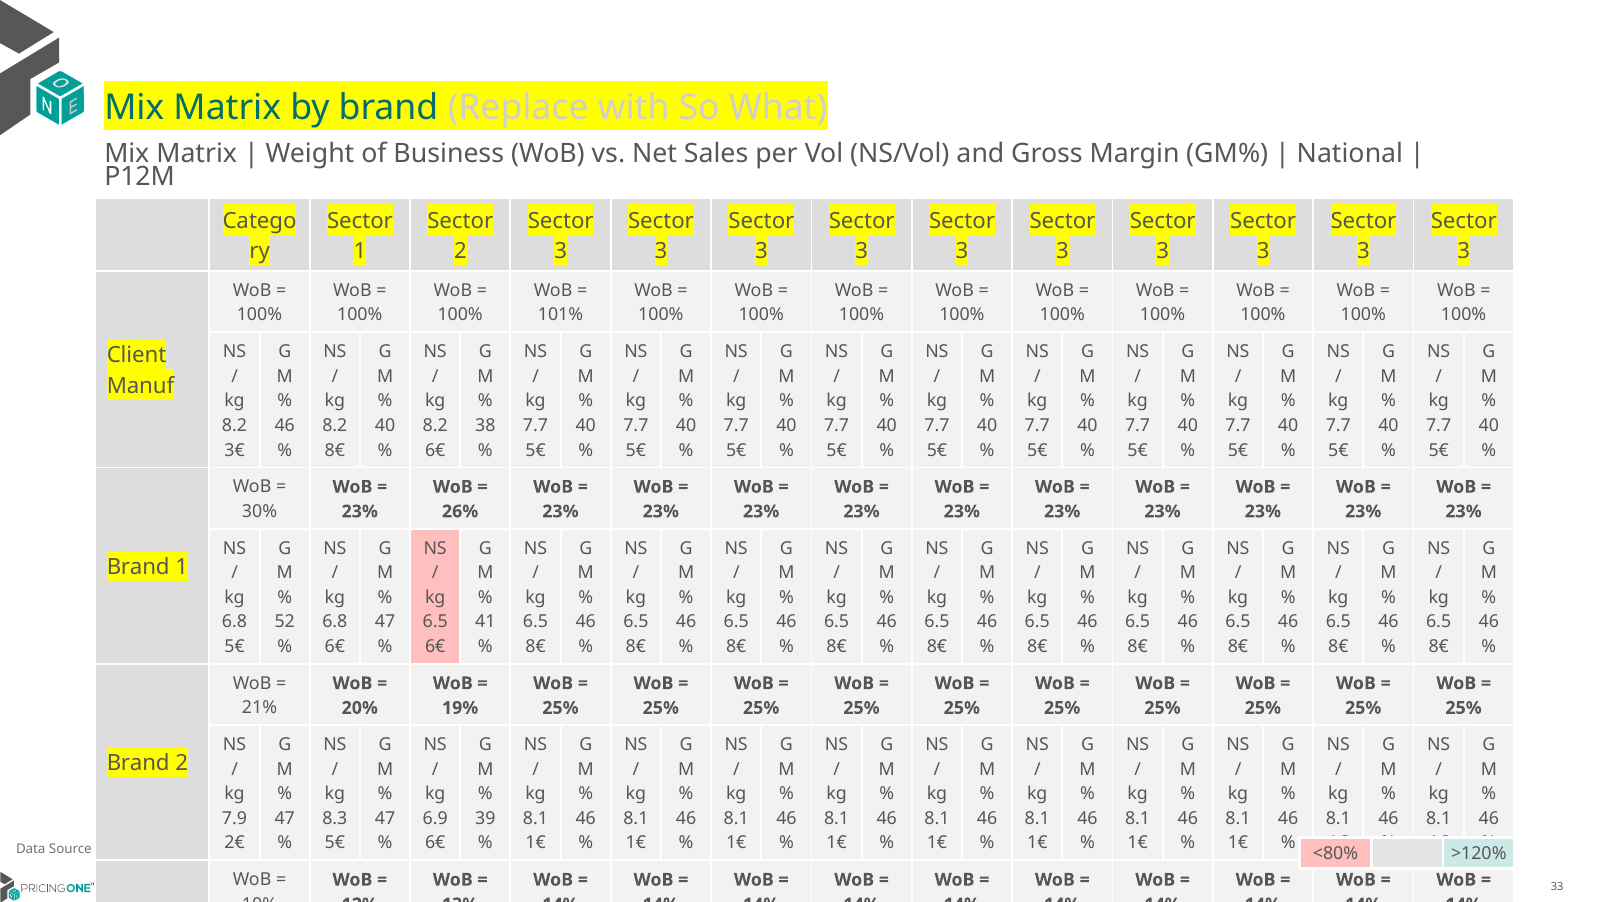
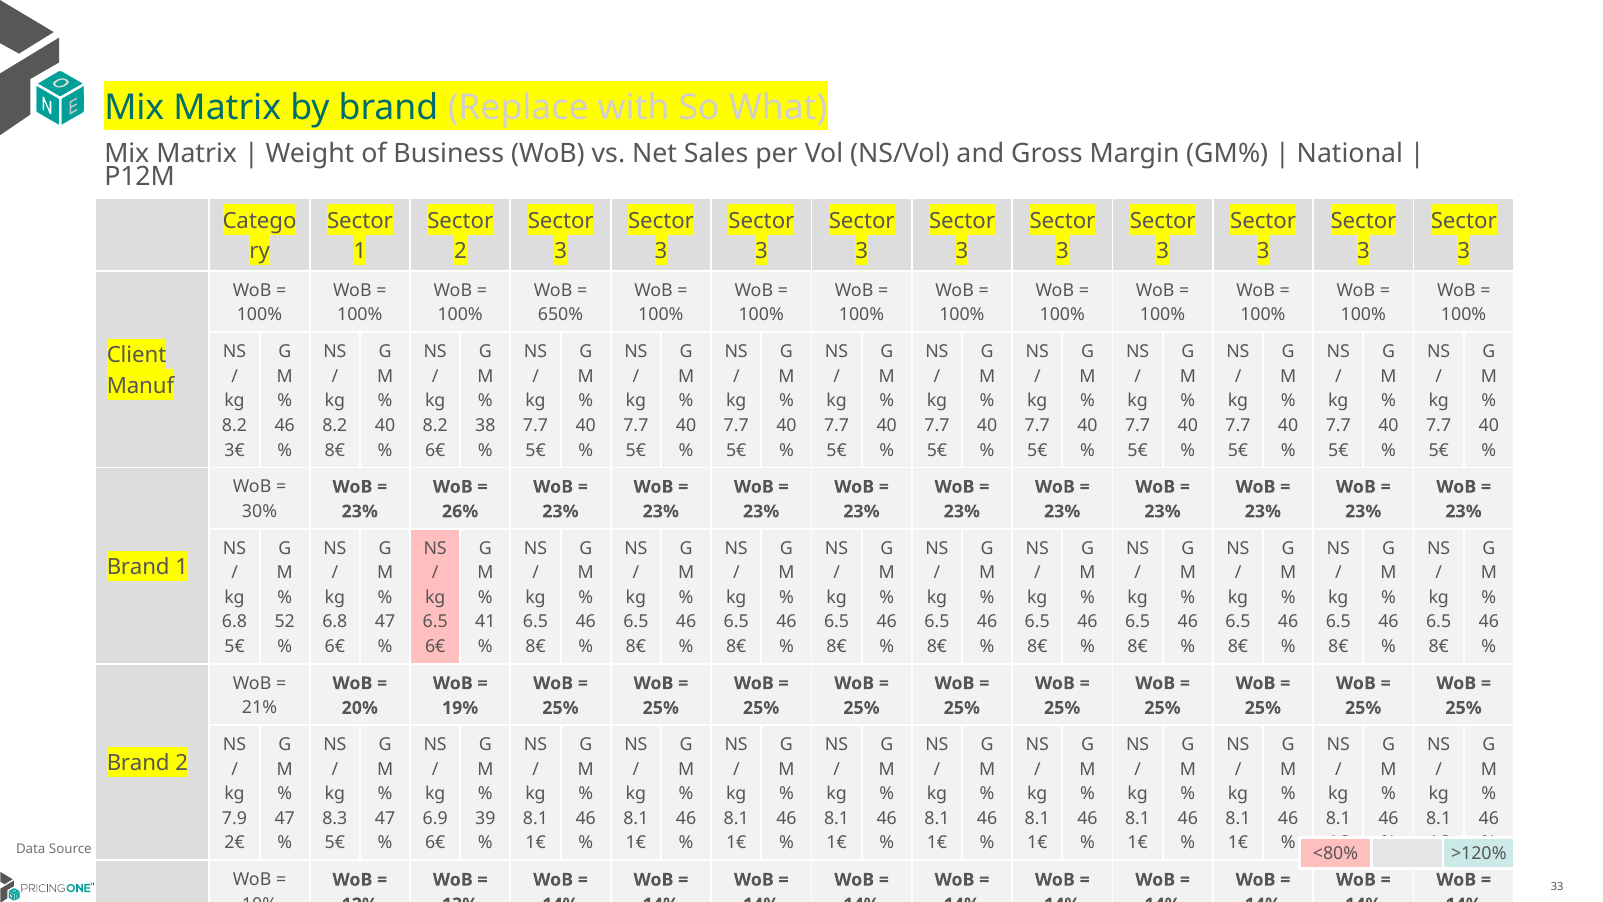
101%: 101% -> 650%
